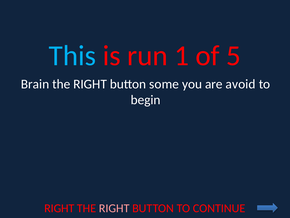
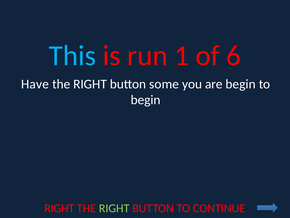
5: 5 -> 6
Brain: Brain -> Have
are avoid: avoid -> begin
RIGHT at (114, 208) colour: pink -> light green
